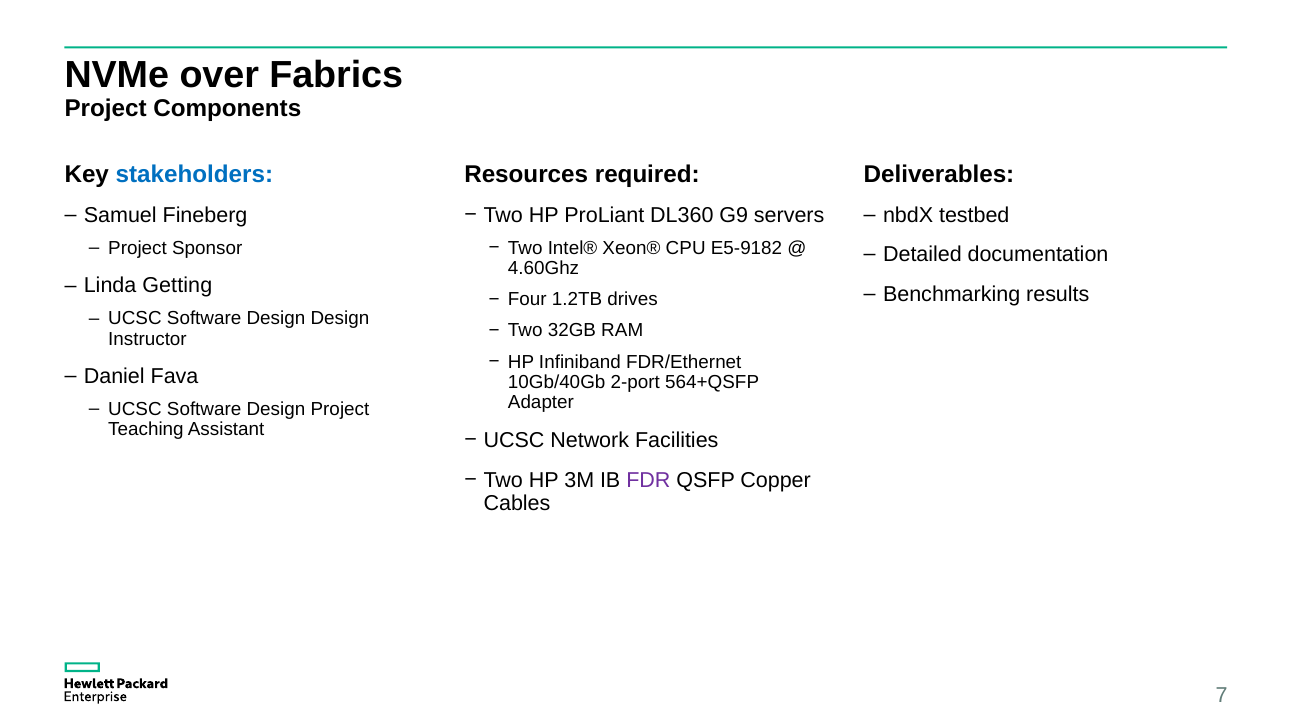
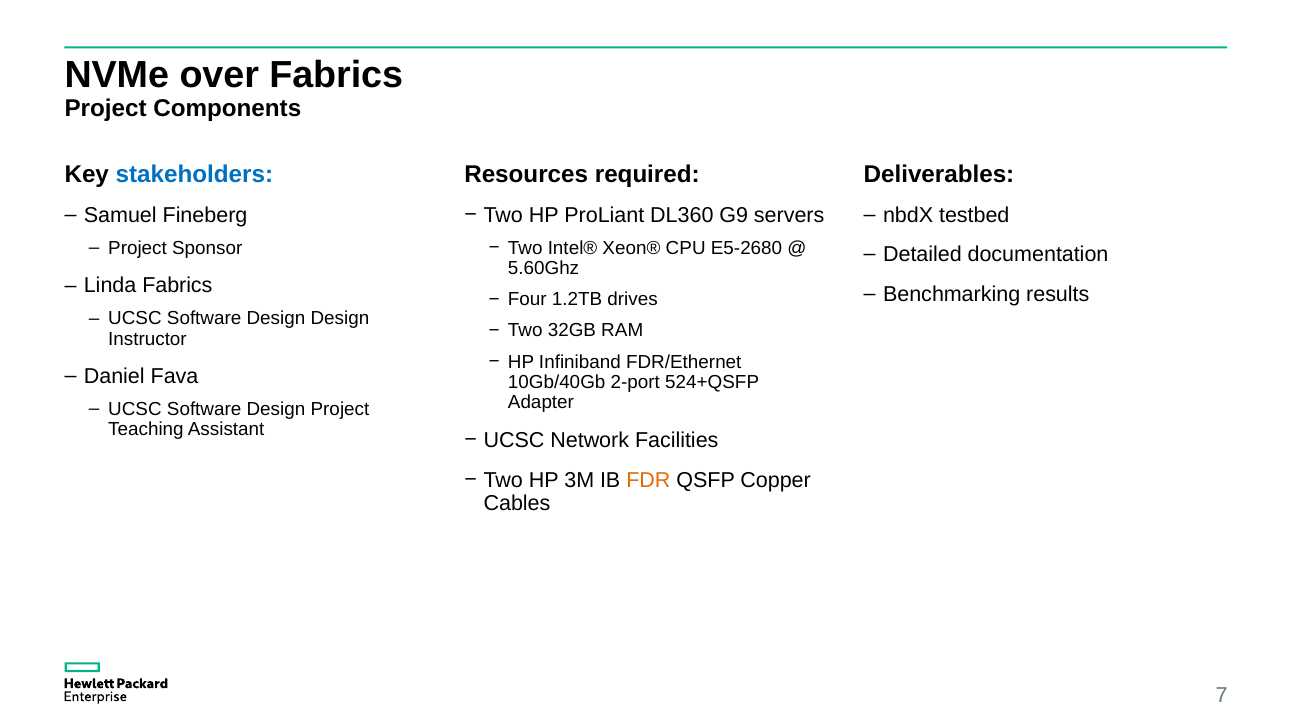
E5-9182: E5-9182 -> E5-2680
4.60Ghz: 4.60Ghz -> 5.60Ghz
Linda Getting: Getting -> Fabrics
564+QSFP: 564+QSFP -> 524+QSFP
FDR colour: purple -> orange
